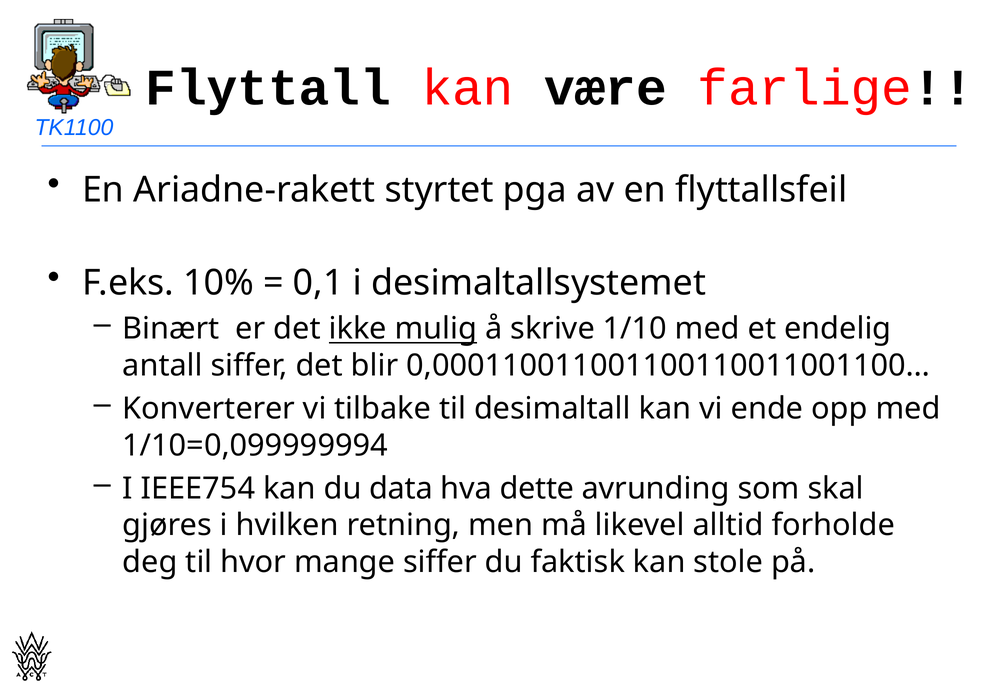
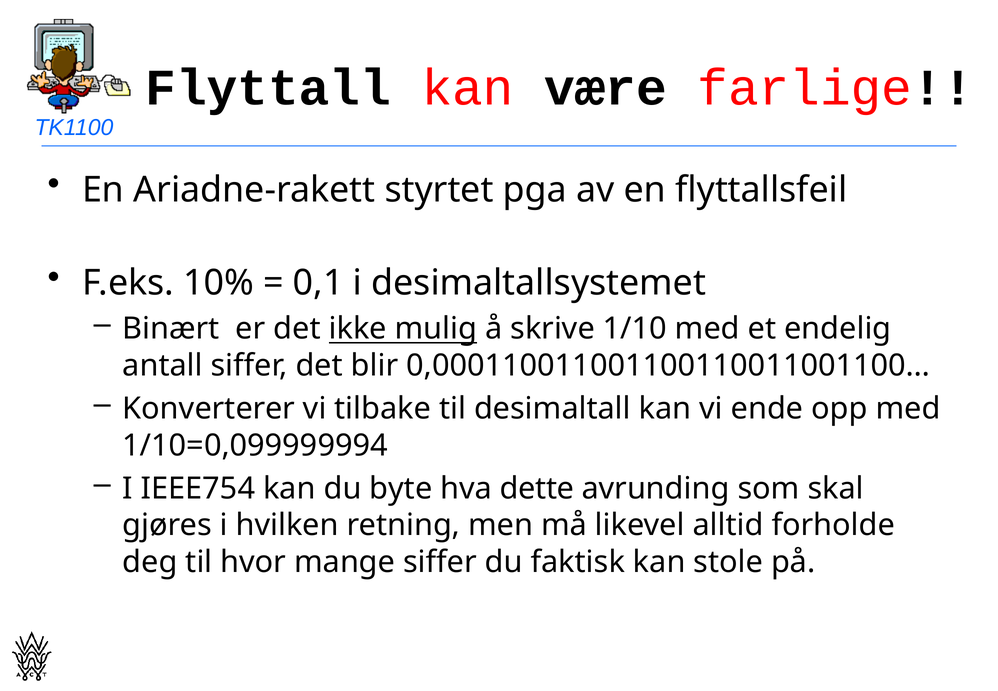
data: data -> byte
